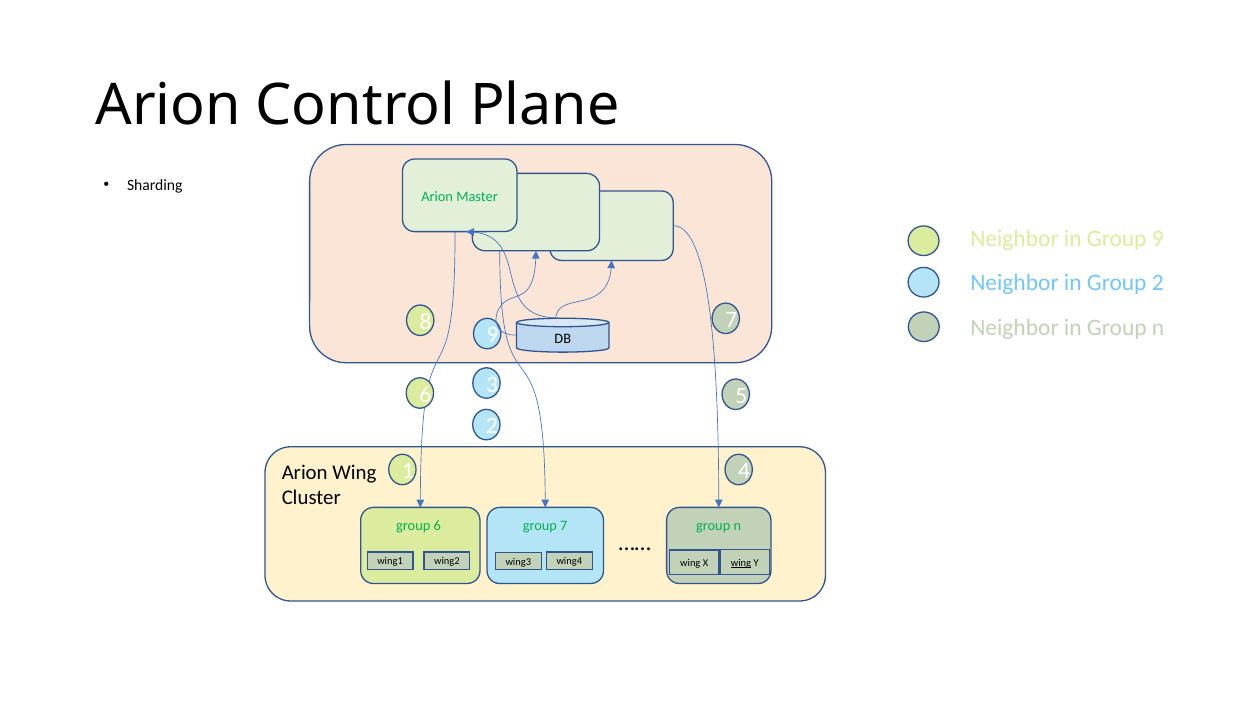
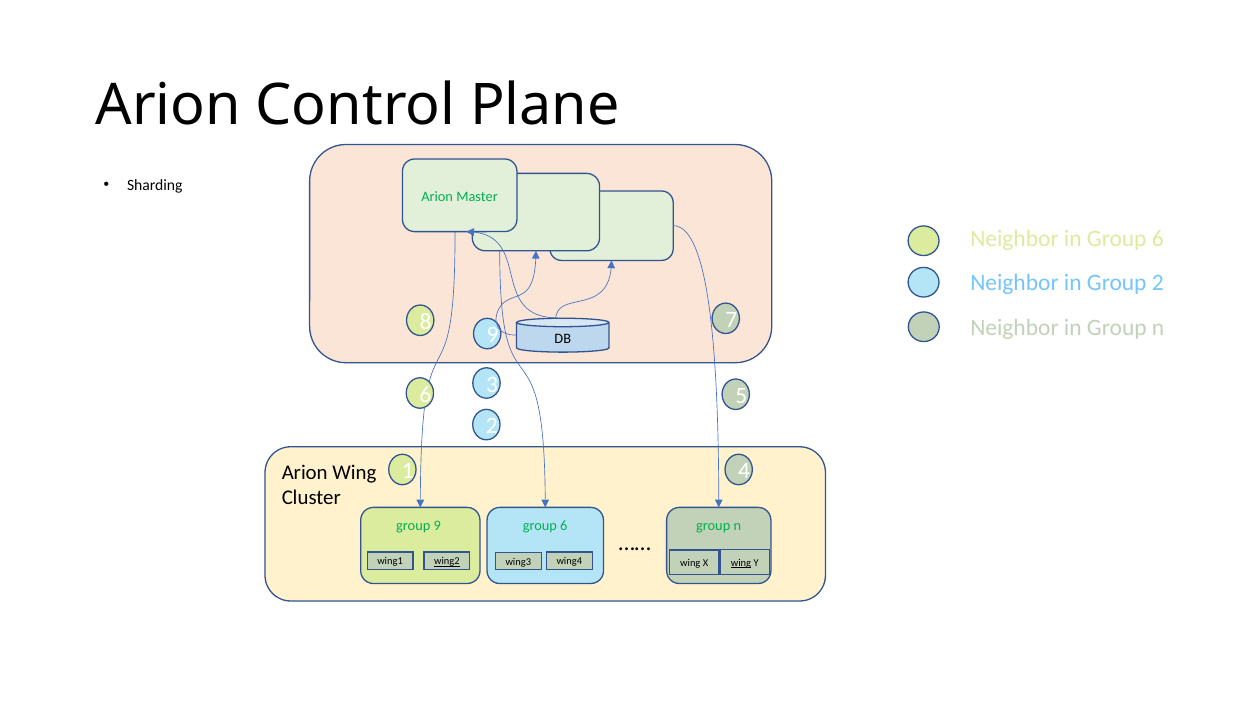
in Group 9: 9 -> 6
group 6: 6 -> 9
7 at (564, 525): 7 -> 6
wing2 underline: none -> present
